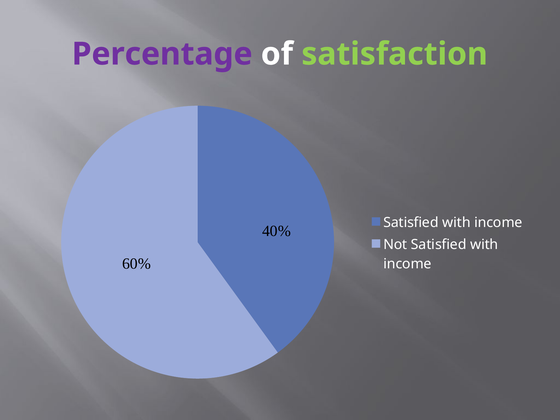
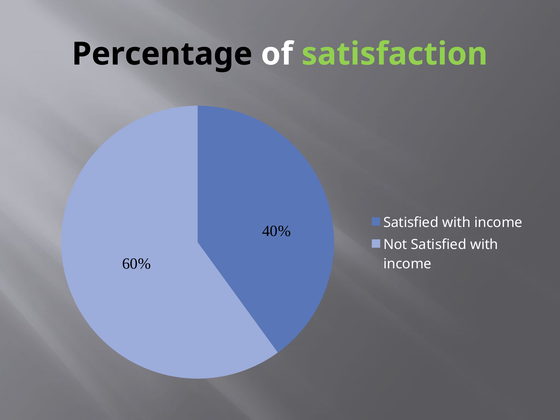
Percentage colour: purple -> black
